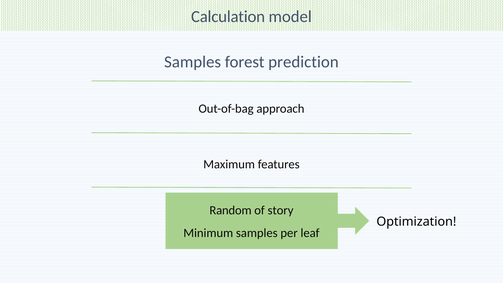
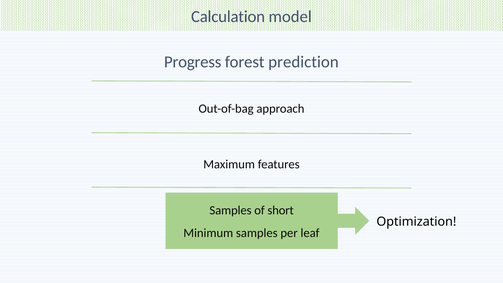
Samples at (193, 62): Samples -> Progress
Random at (231, 210): Random -> Samples
story: story -> short
